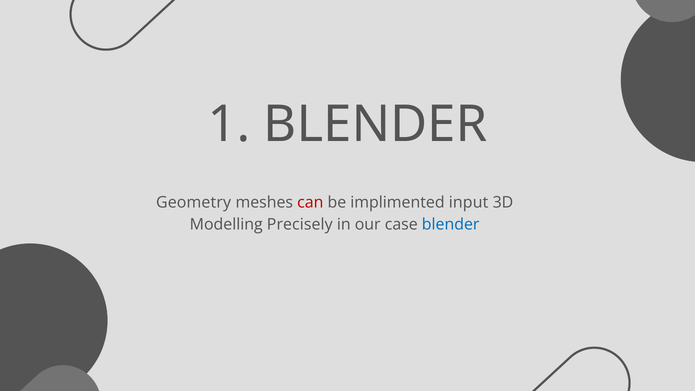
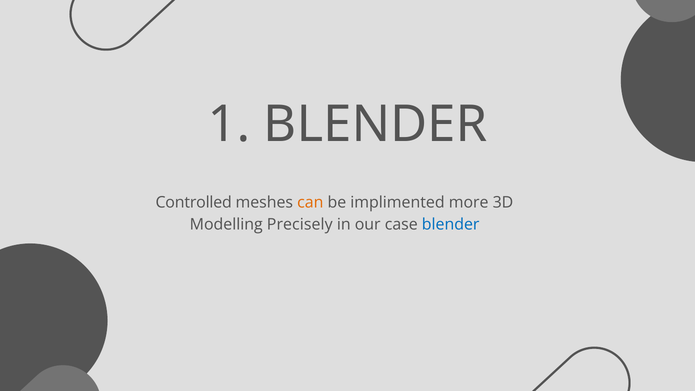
Geometry: Geometry -> Controlled
can colour: red -> orange
input: input -> more
